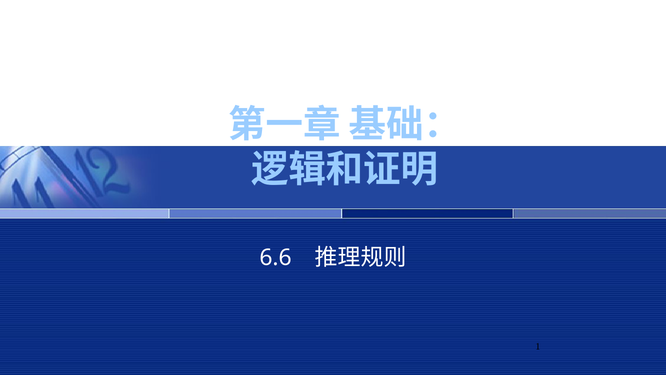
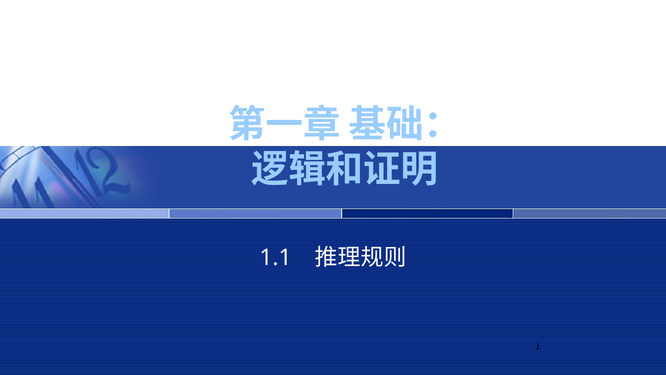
6.6: 6.6 -> 1.1
